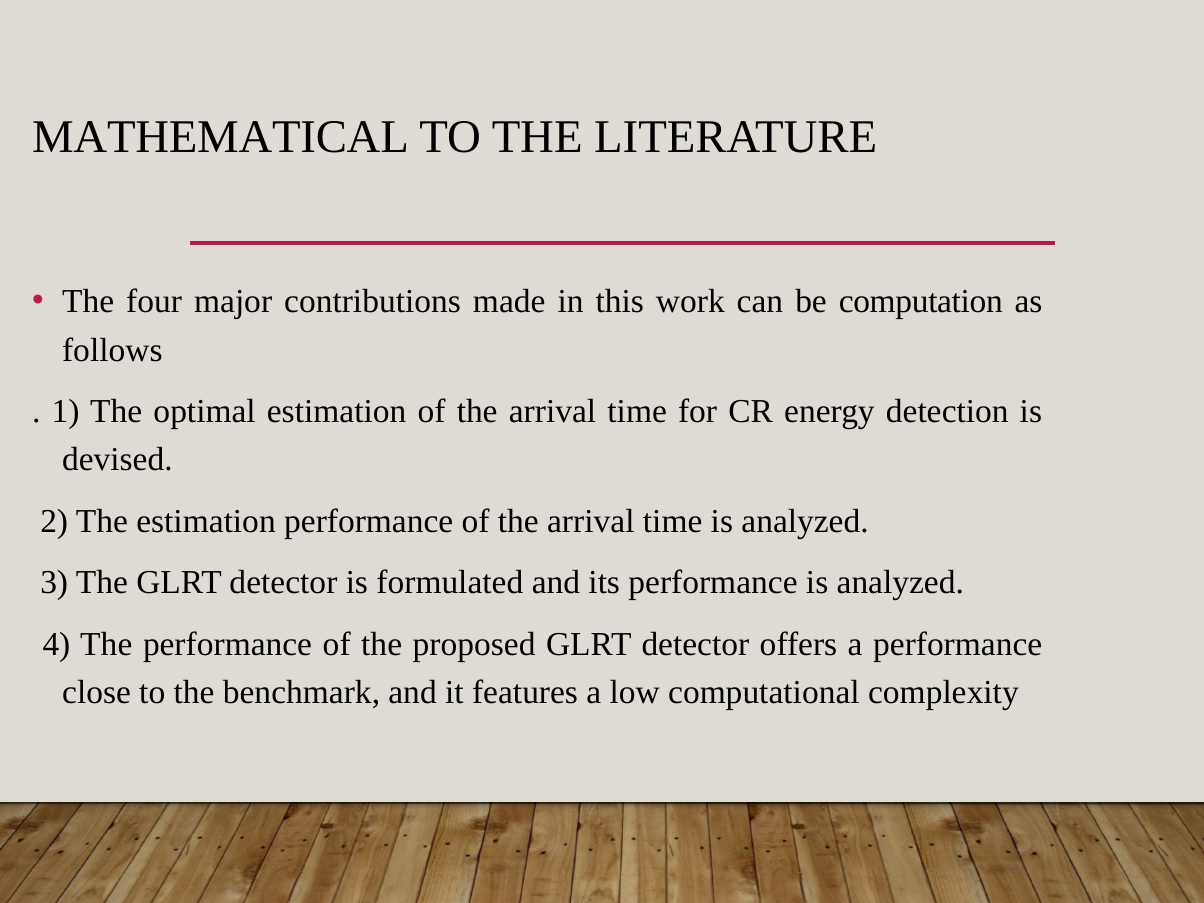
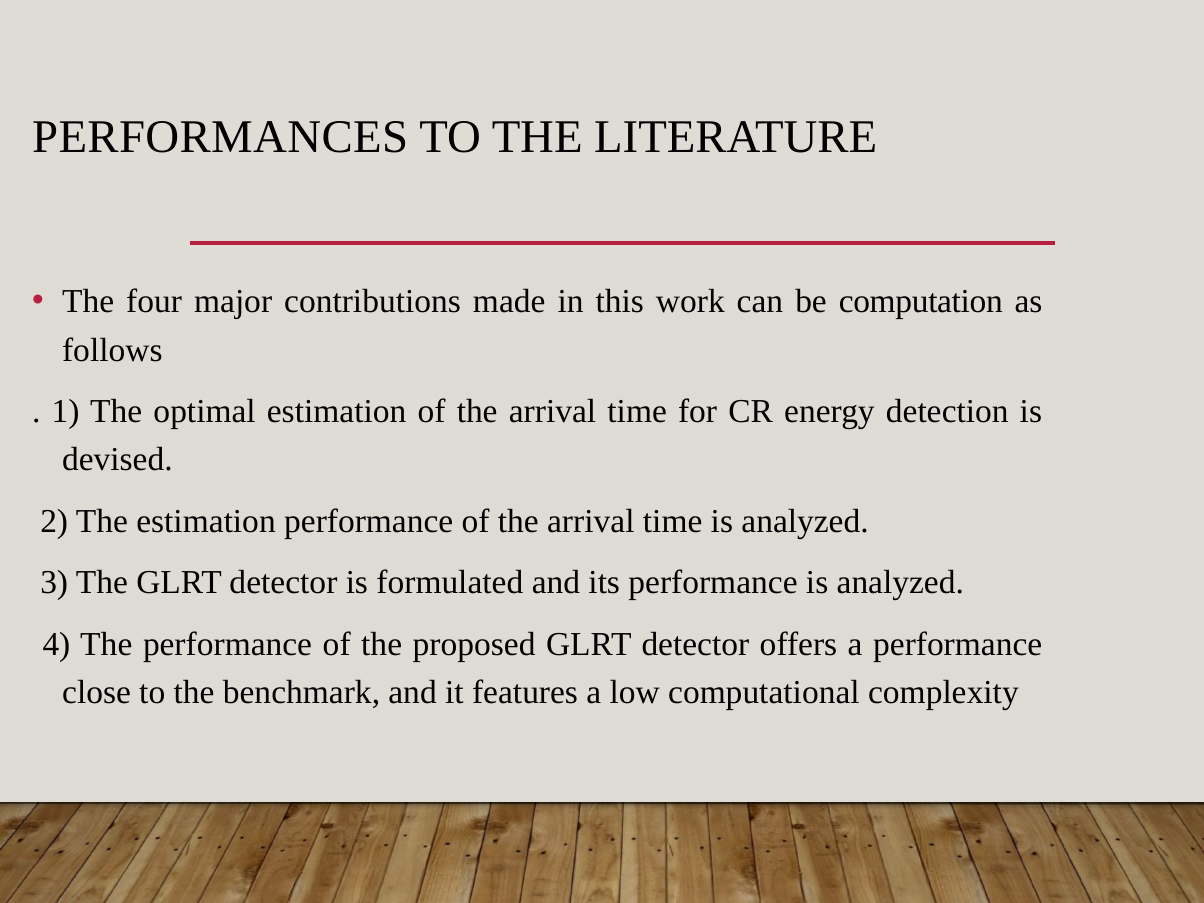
MATHEMATICAL: MATHEMATICAL -> PERFORMANCES
